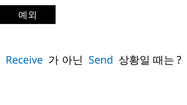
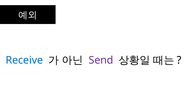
Send colour: blue -> purple
